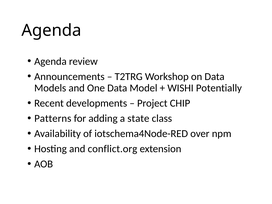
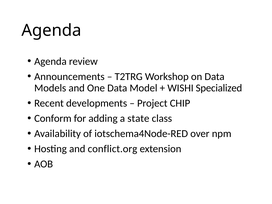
Potentially: Potentially -> Specialized
Patterns: Patterns -> Conform
